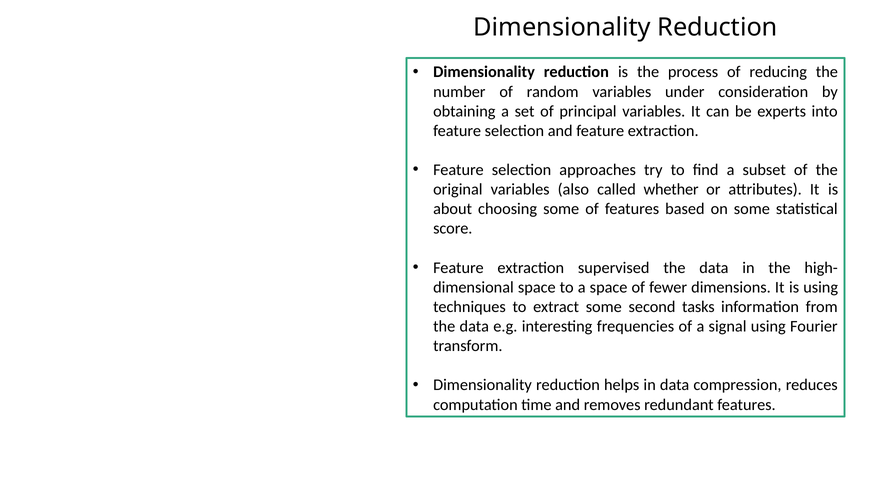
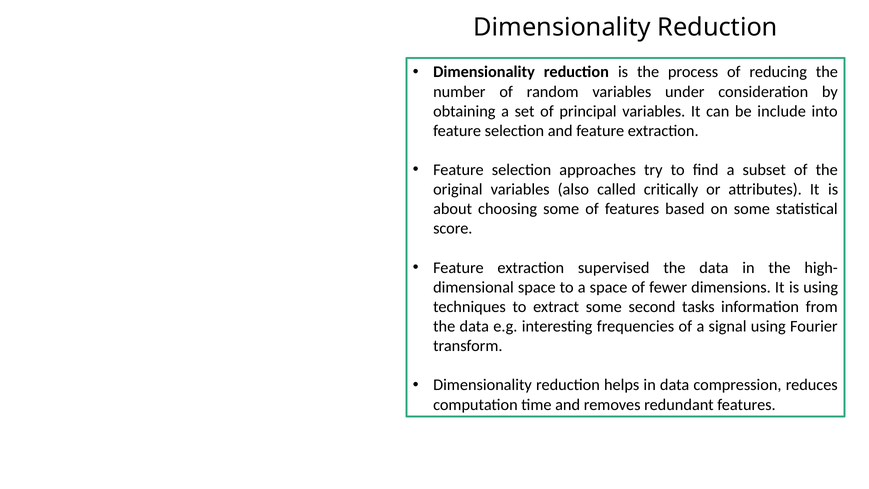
experts: experts -> include
whether: whether -> critically
